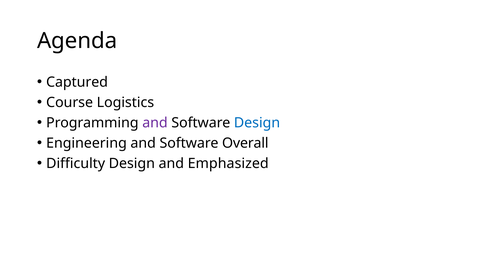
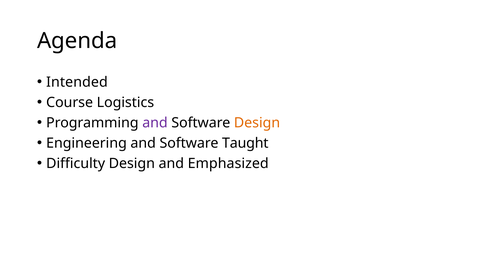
Captured: Captured -> Intended
Design at (257, 123) colour: blue -> orange
Overall: Overall -> Taught
